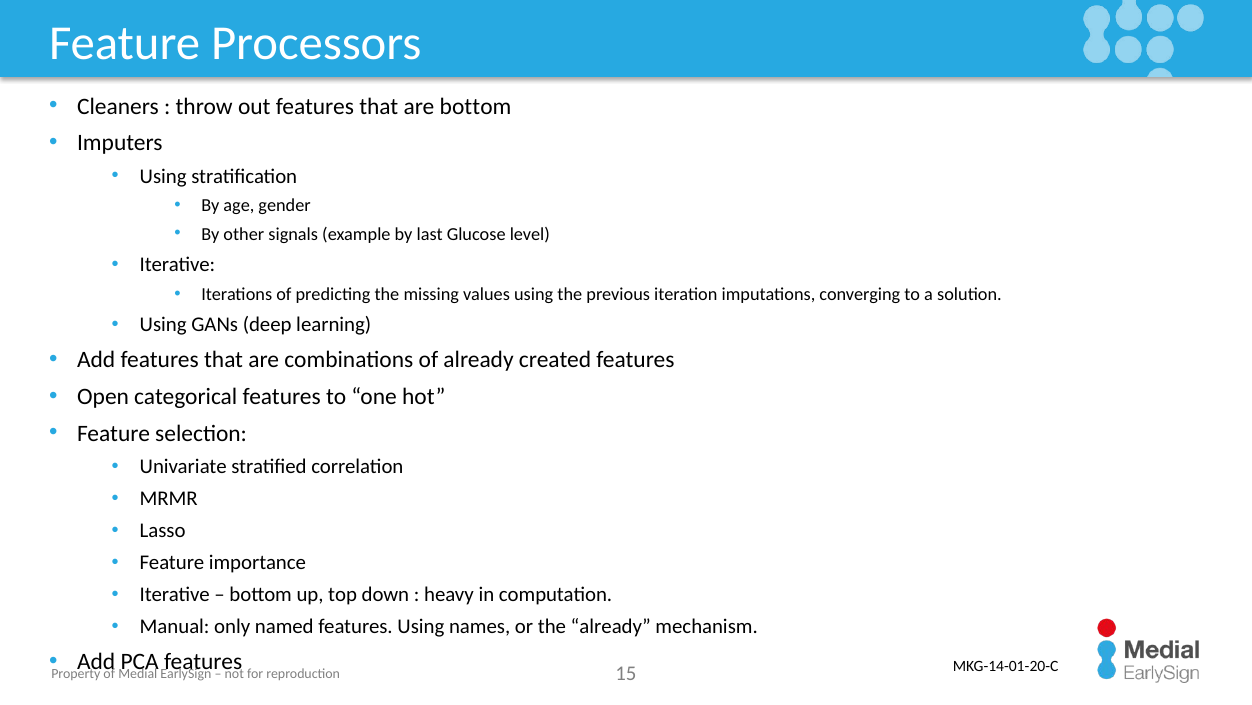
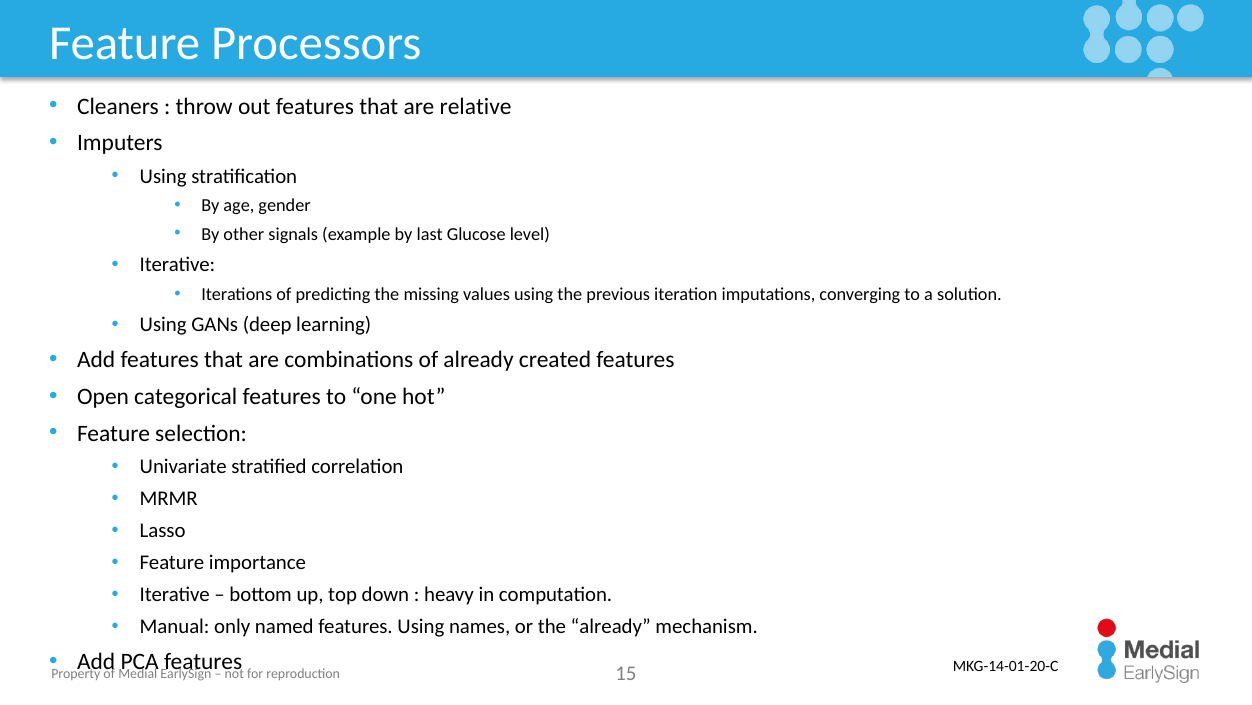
are bottom: bottom -> relative
